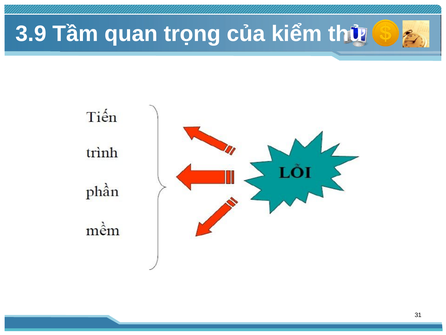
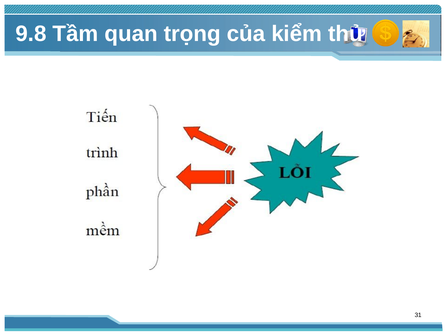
3.9: 3.9 -> 9.8
